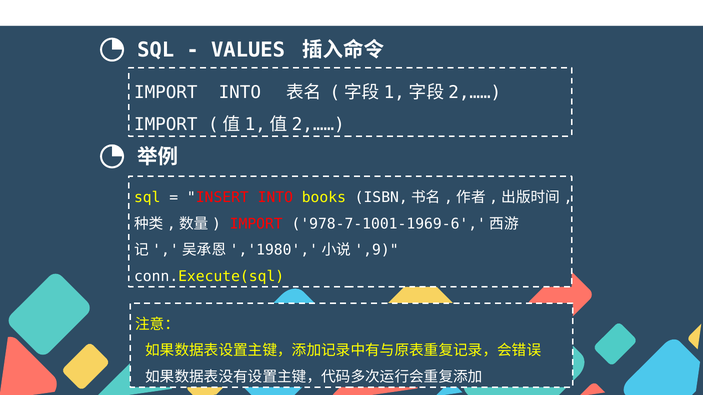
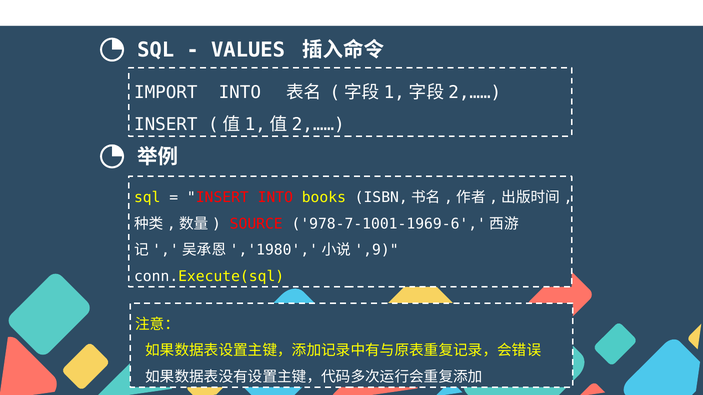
IMPORT at (166, 124): IMPORT -> INSERT
IMPORT at (256, 224): IMPORT -> SOURCE
